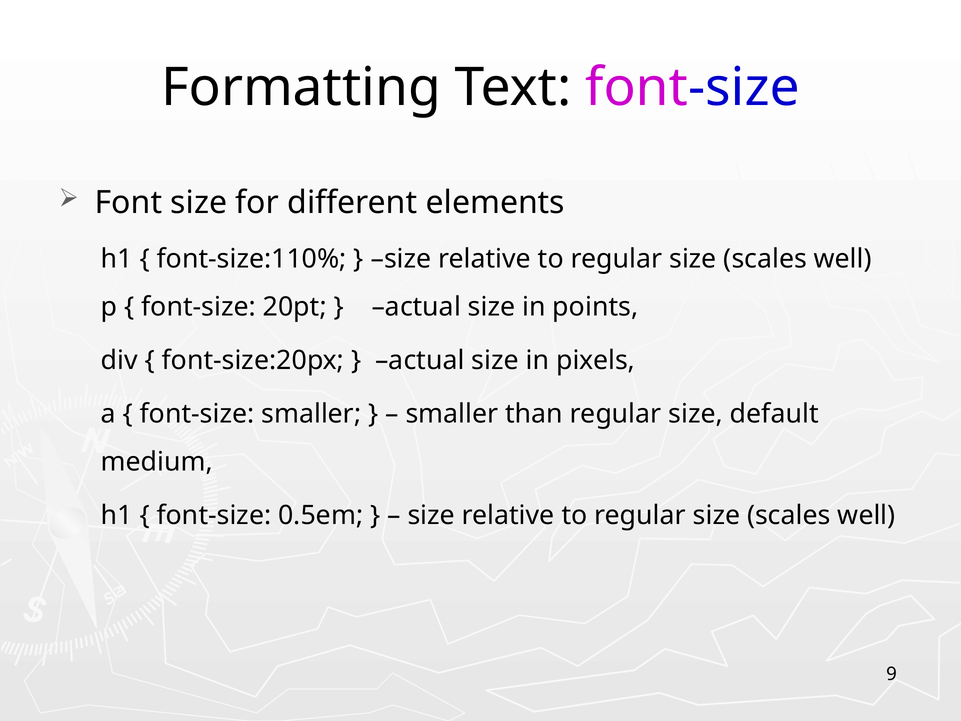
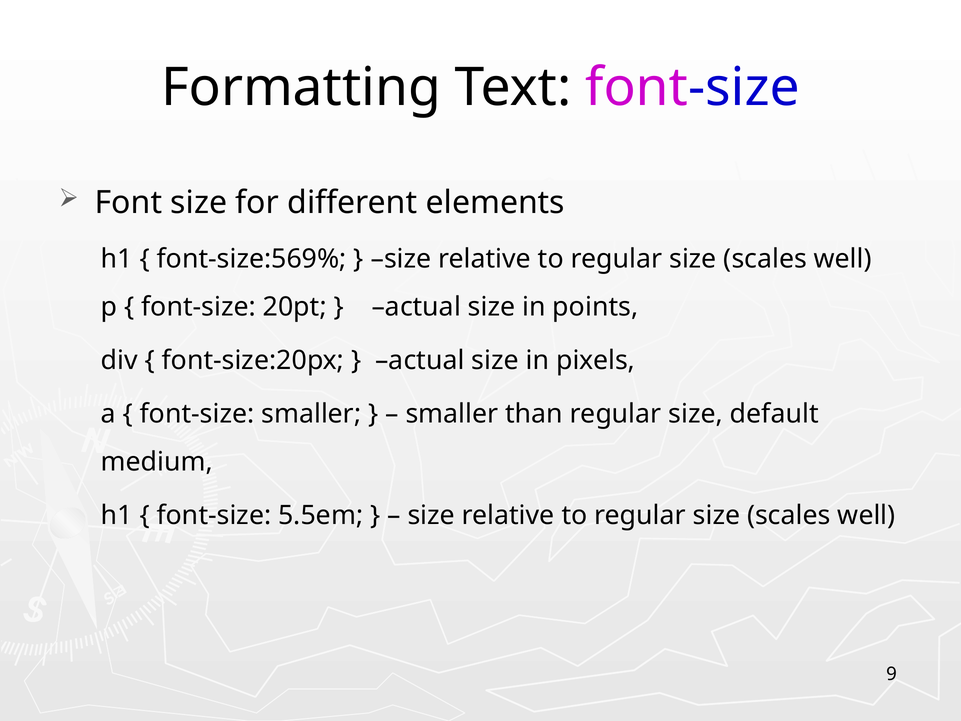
font-size:110%: font-size:110% -> font-size:569%
0.5em: 0.5em -> 5.5em
